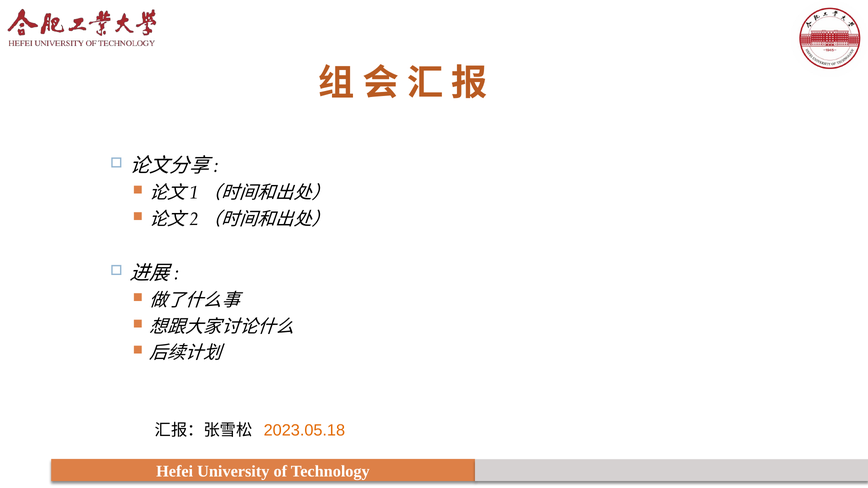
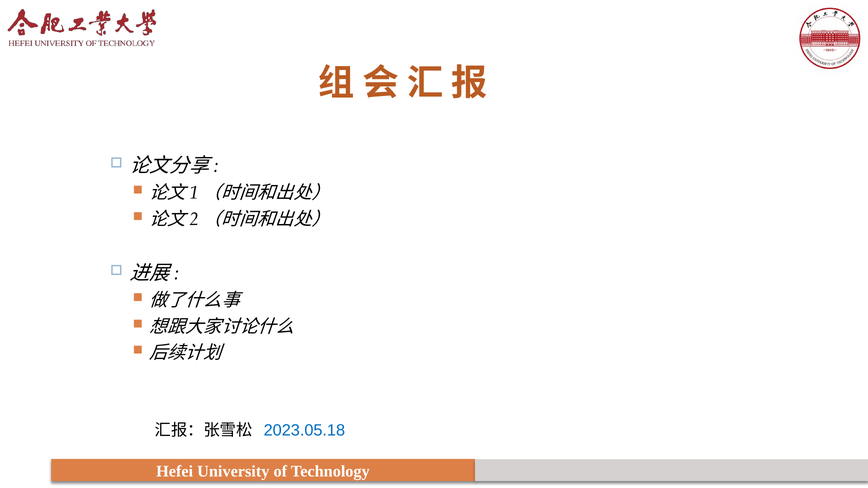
2023.05.18 colour: orange -> blue
